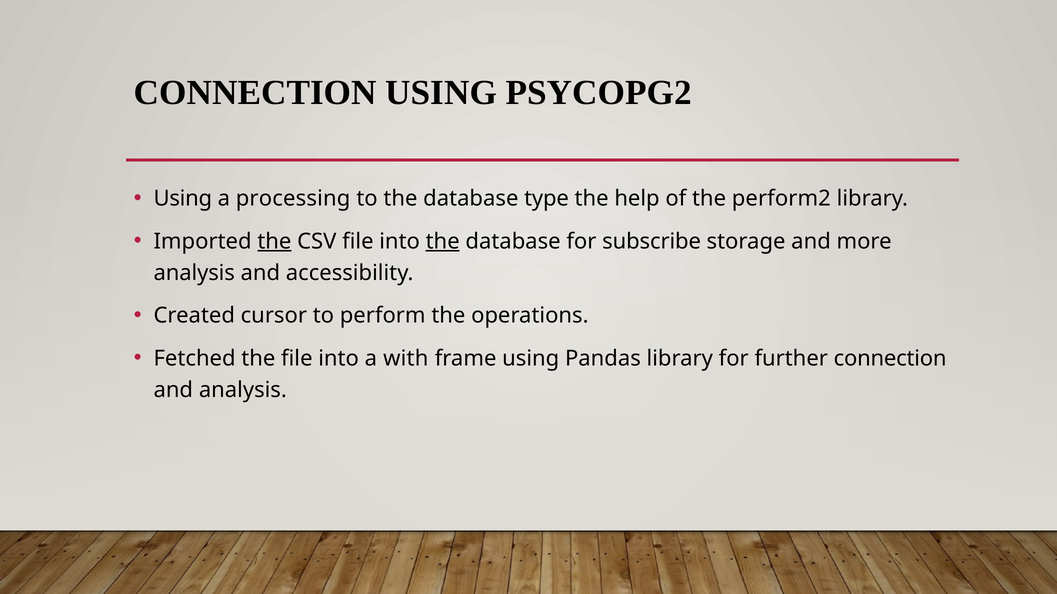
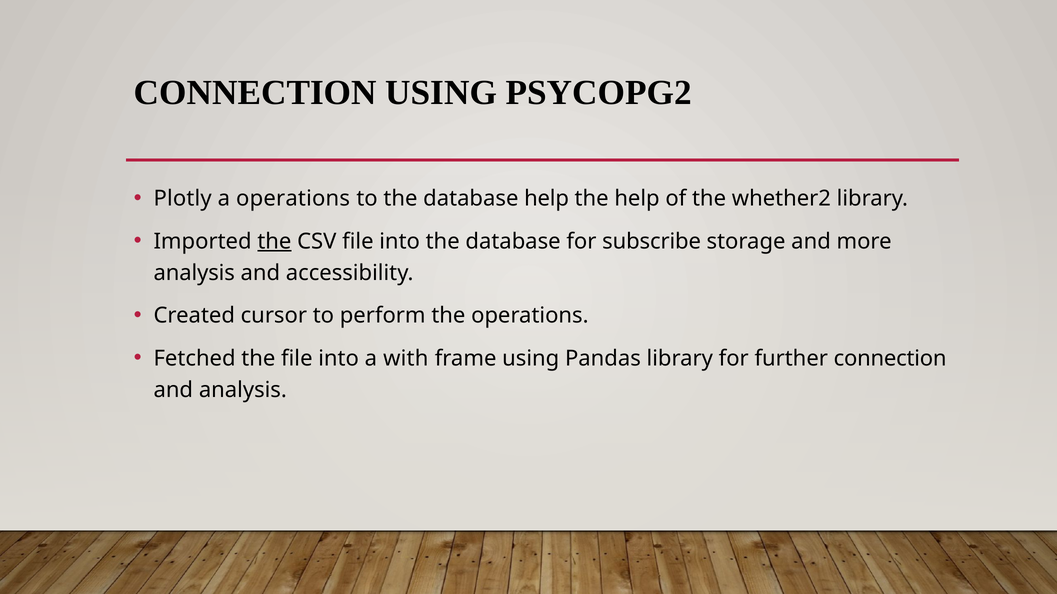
Using at (183, 199): Using -> Plotly
a processing: processing -> operations
database type: type -> help
perform2: perform2 -> whether2
the at (443, 241) underline: present -> none
